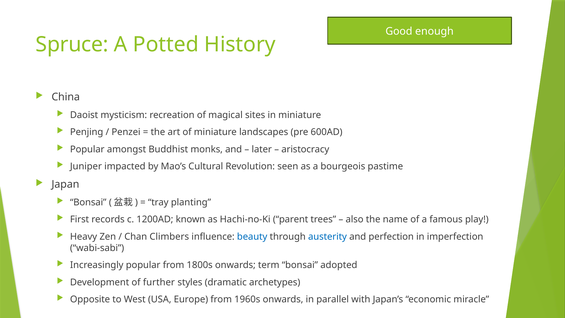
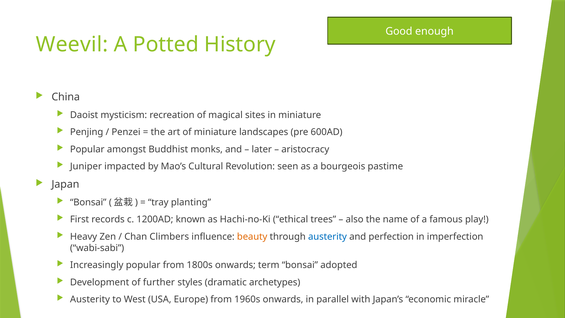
Spruce: Spruce -> Weevil
parent: parent -> ethical
beauty colour: blue -> orange
Opposite at (90, 299): Opposite -> Austerity
